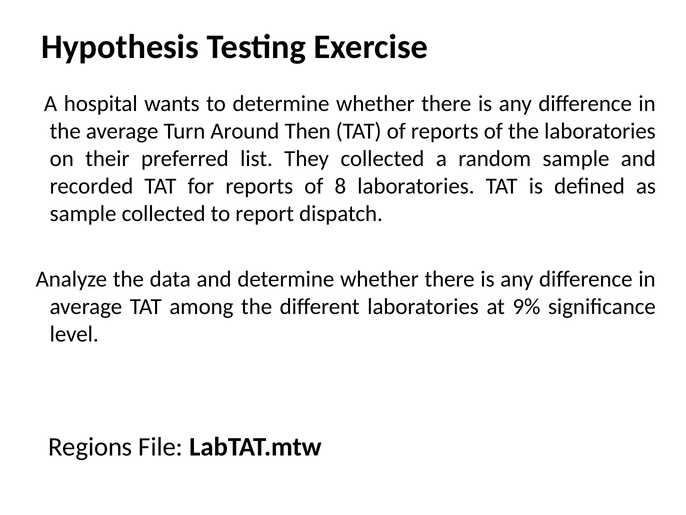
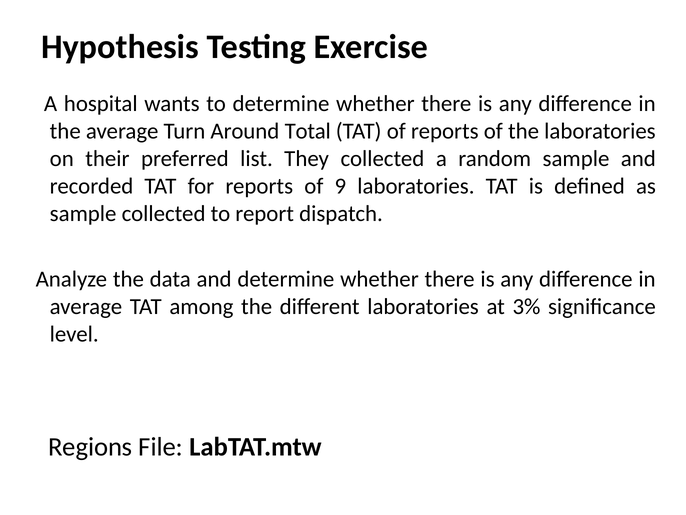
Then: Then -> Total
8: 8 -> 9
9%: 9% -> 3%
